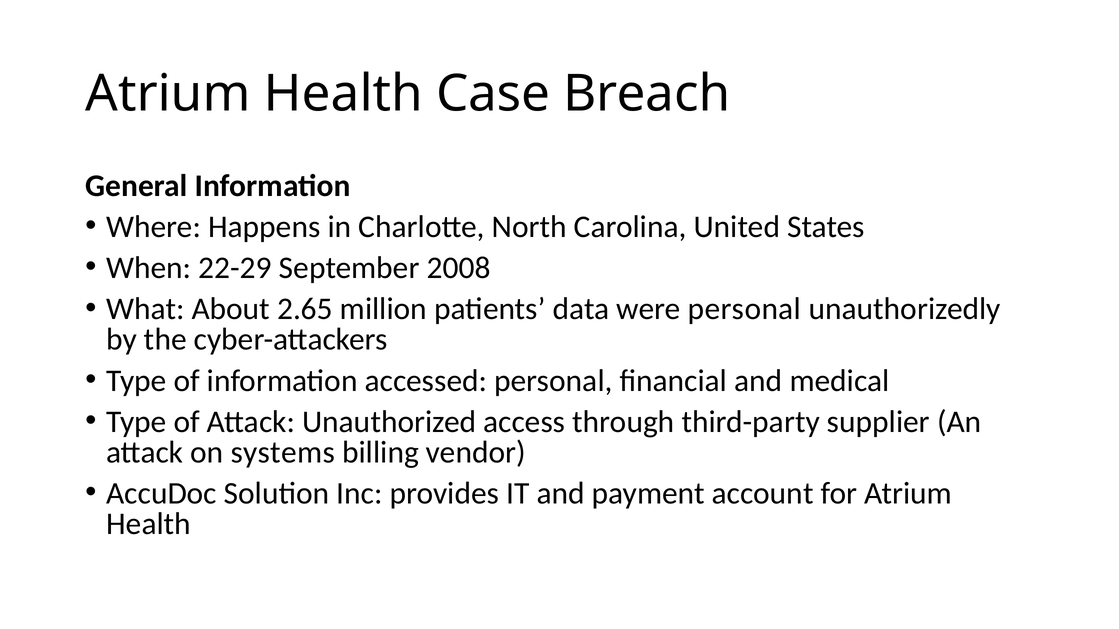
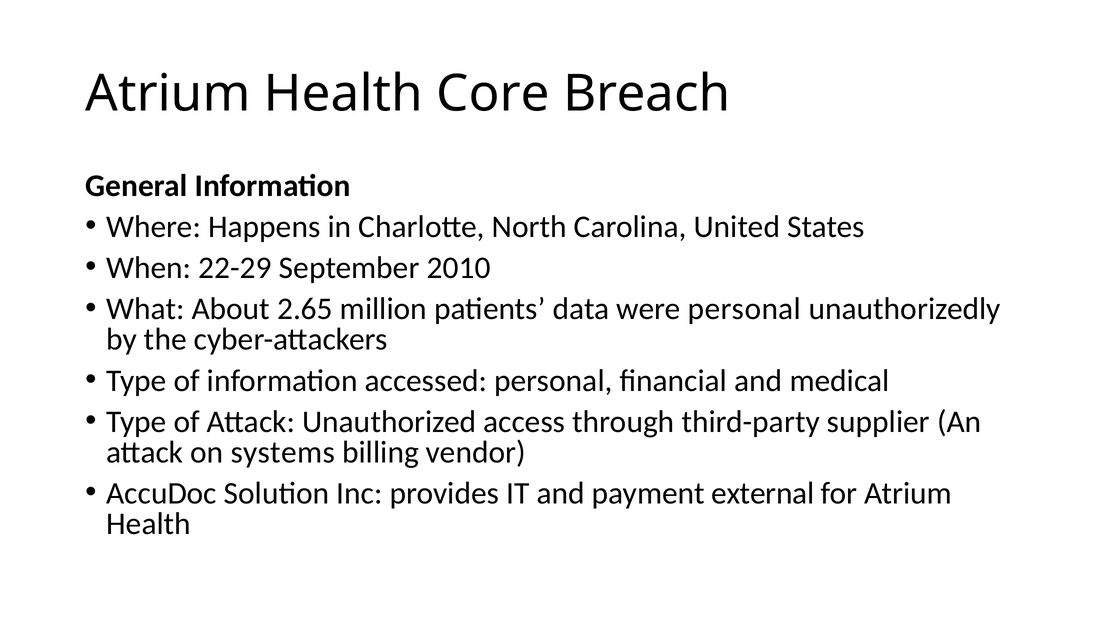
Case: Case -> Core
2008: 2008 -> 2010
account: account -> external
